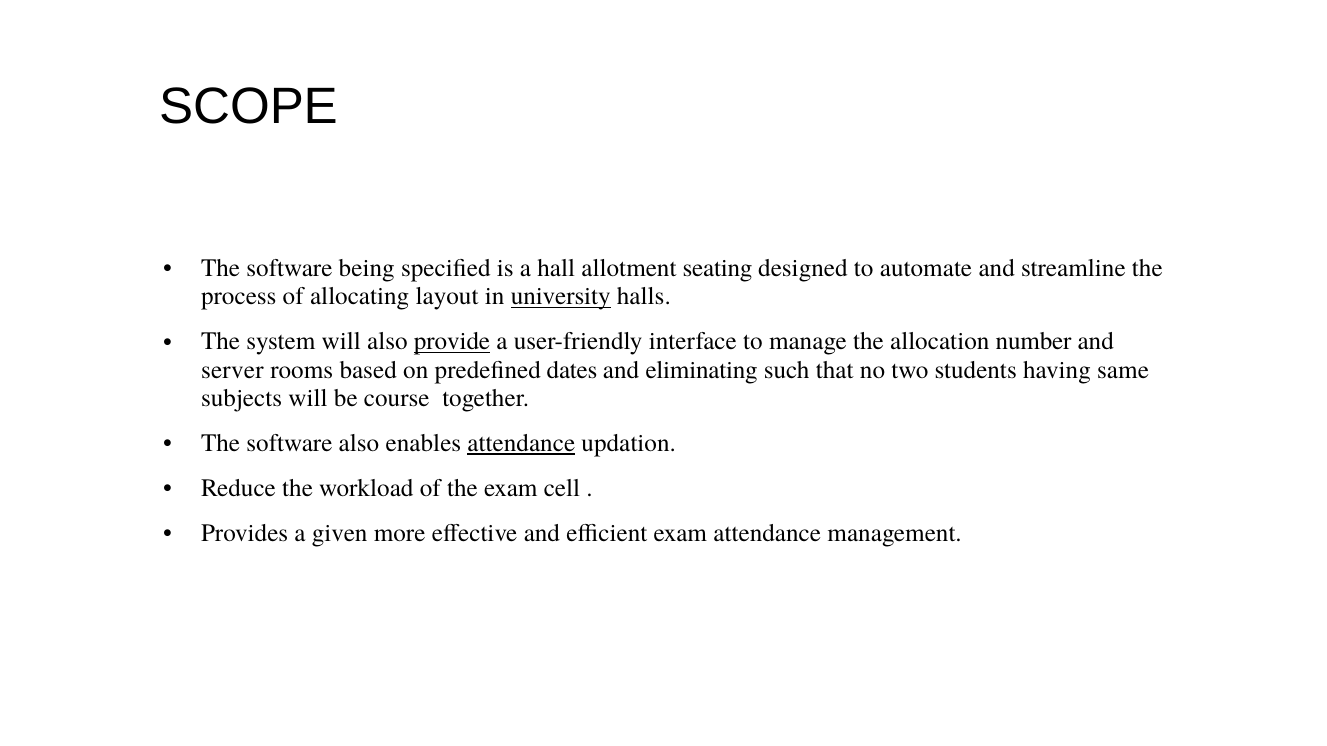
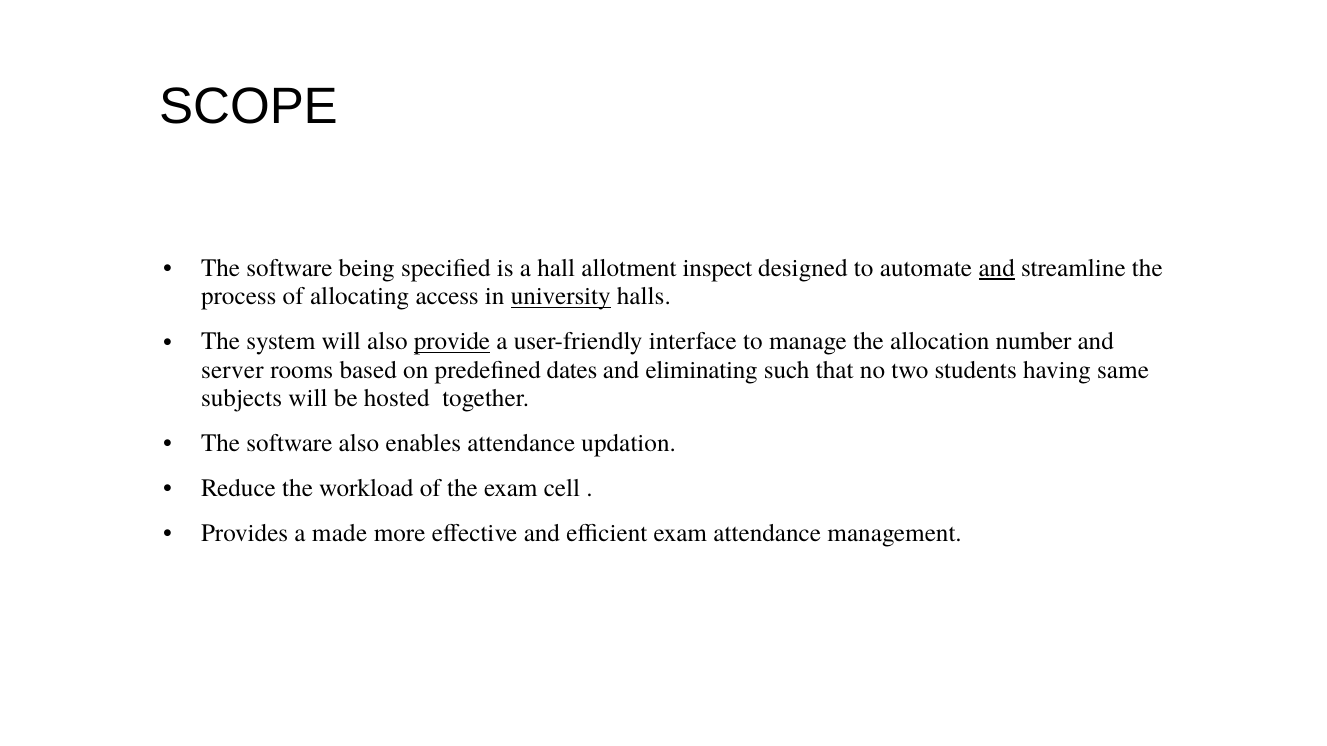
seating: seating -> inspect
and at (997, 268) underline: none -> present
layout: layout -> access
course: course -> hosted
attendance at (521, 444) underline: present -> none
given: given -> made
